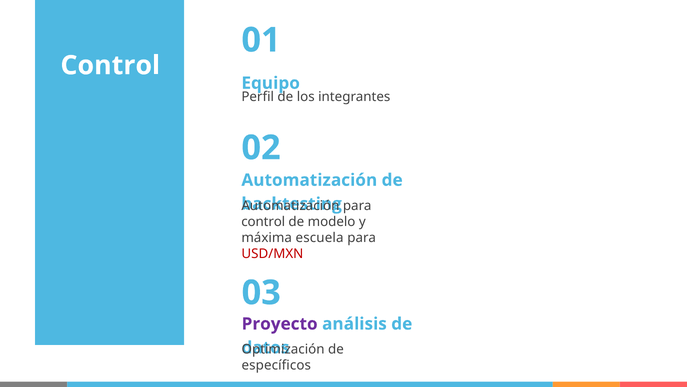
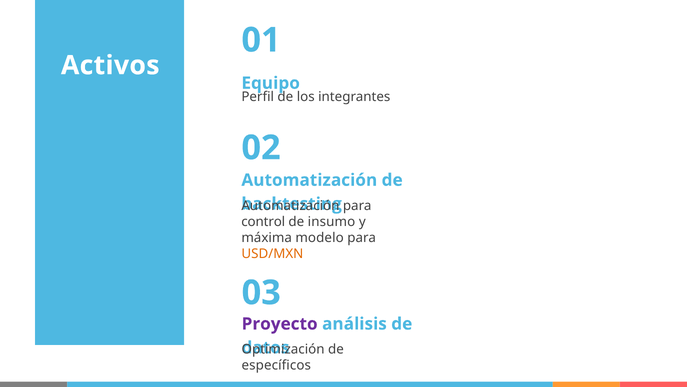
Control at (110, 65): Control -> Activos
modelo: modelo -> insumo
escuela: escuela -> modelo
USD/MXN colour: red -> orange
